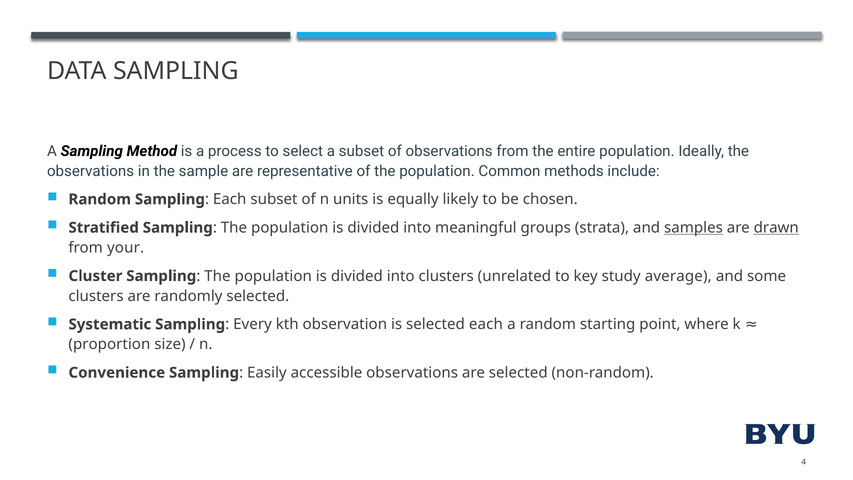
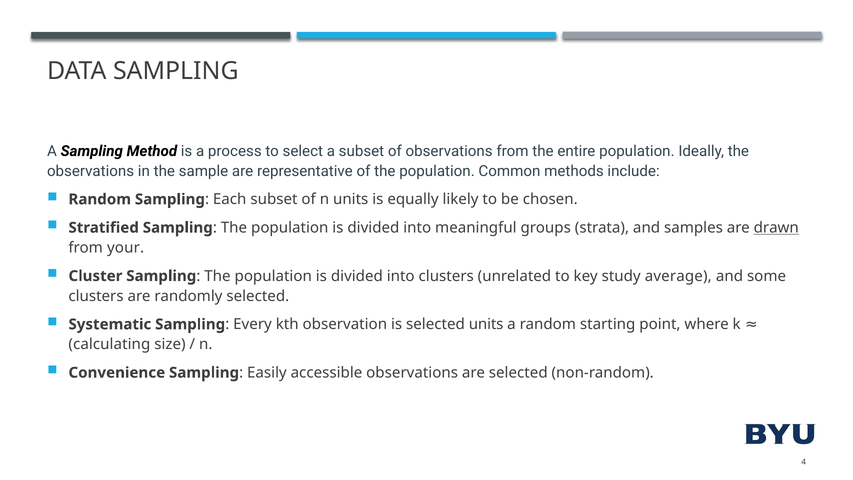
samples underline: present -> none
selected each: each -> units
proportion: proportion -> calculating
